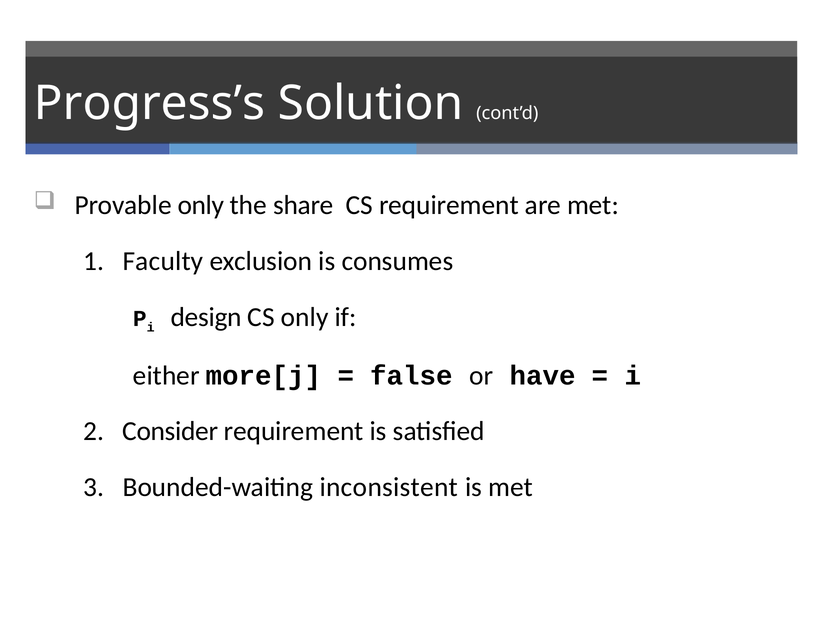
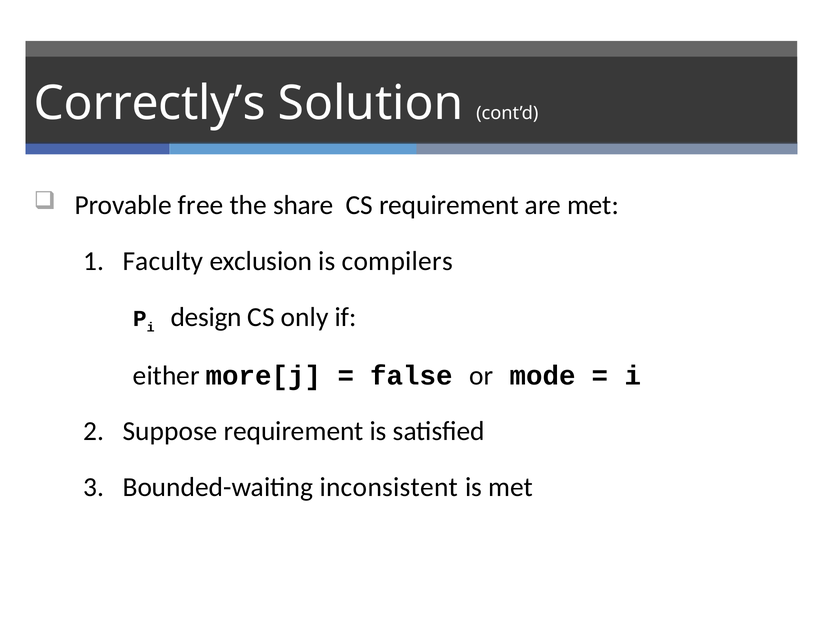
Progress’s: Progress’s -> Correctly’s
Provable only: only -> free
consumes: consumes -> compilers
have: have -> mode
Consider: Consider -> Suppose
